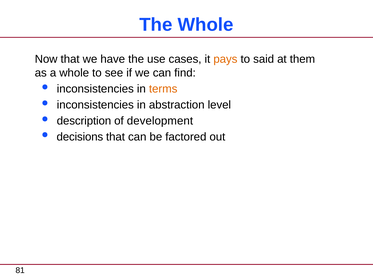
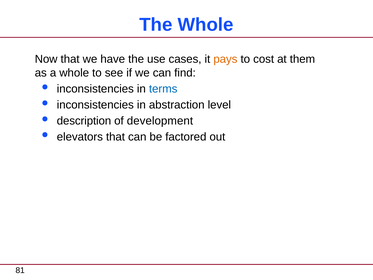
said: said -> cost
terms colour: orange -> blue
decisions: decisions -> elevators
